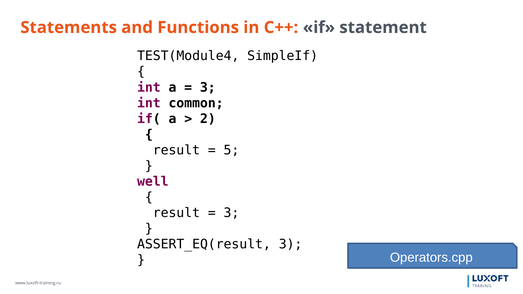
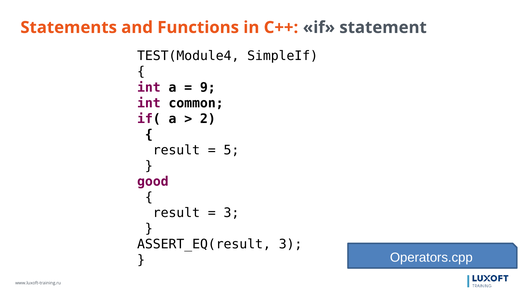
3 at (208, 87): 3 -> 9
well: well -> good
